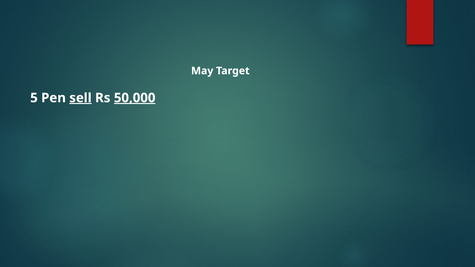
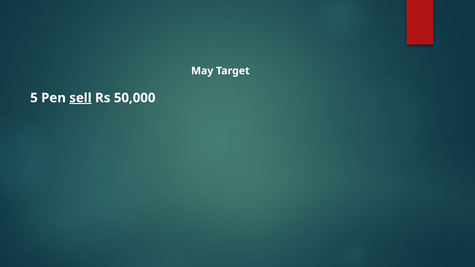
50,000 underline: present -> none
